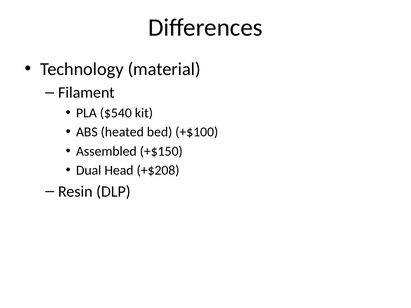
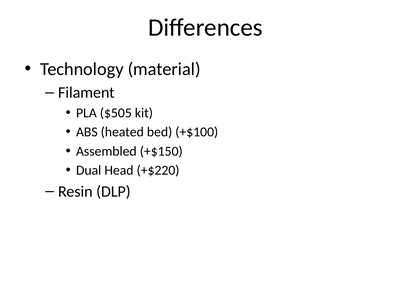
$540: $540 -> $505
+$208: +$208 -> +$220
